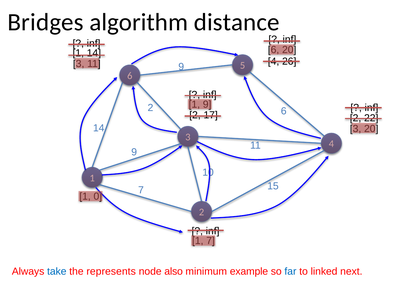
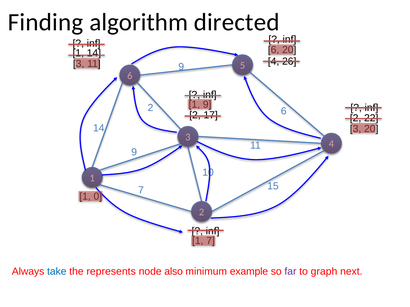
Bridges: Bridges -> Finding
distance: distance -> directed
far colour: blue -> purple
linked: linked -> graph
